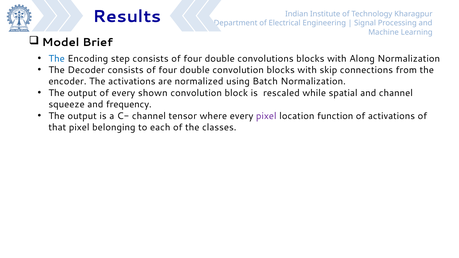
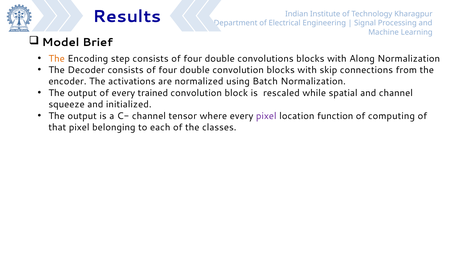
The at (57, 59) colour: blue -> orange
shown: shown -> trained
frequency: frequency -> initialized
of activations: activations -> computing
